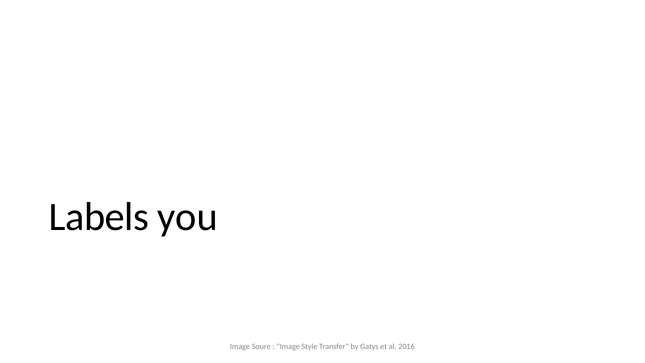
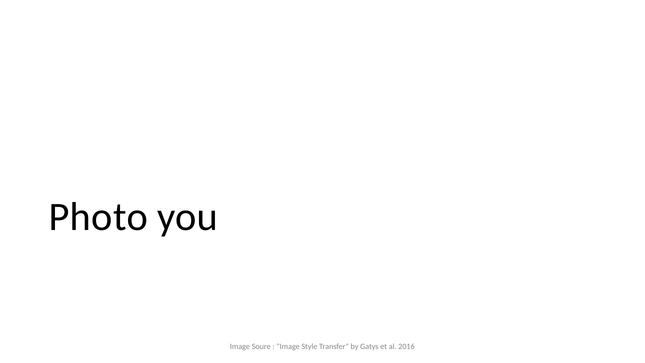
Labels: Labels -> Photo
